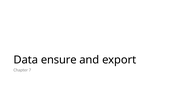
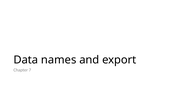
ensure: ensure -> names
